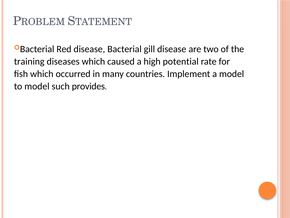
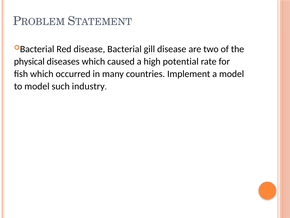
training: training -> physical
provides: provides -> industry
